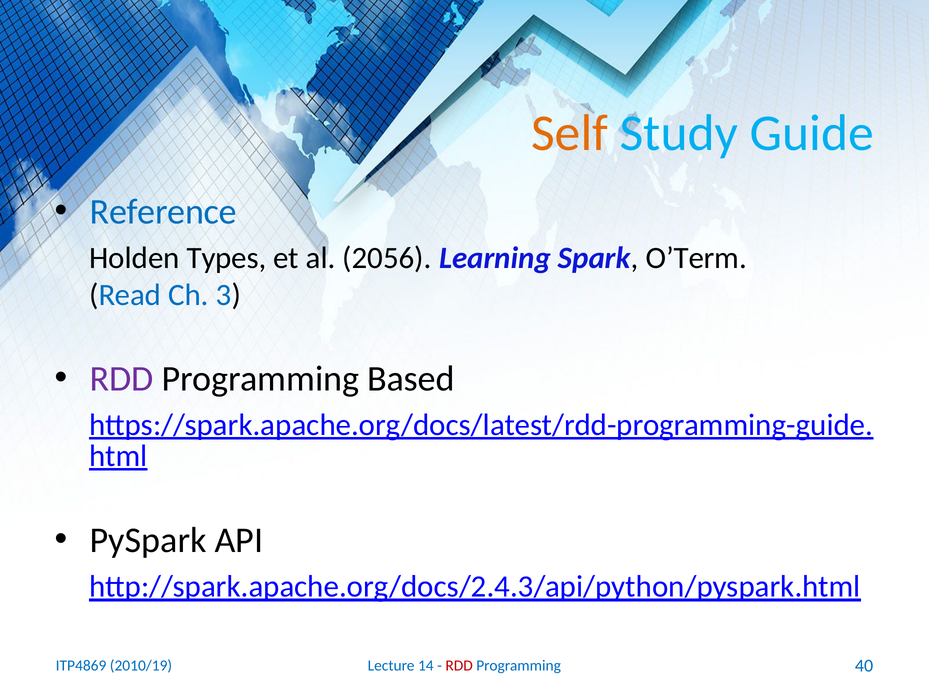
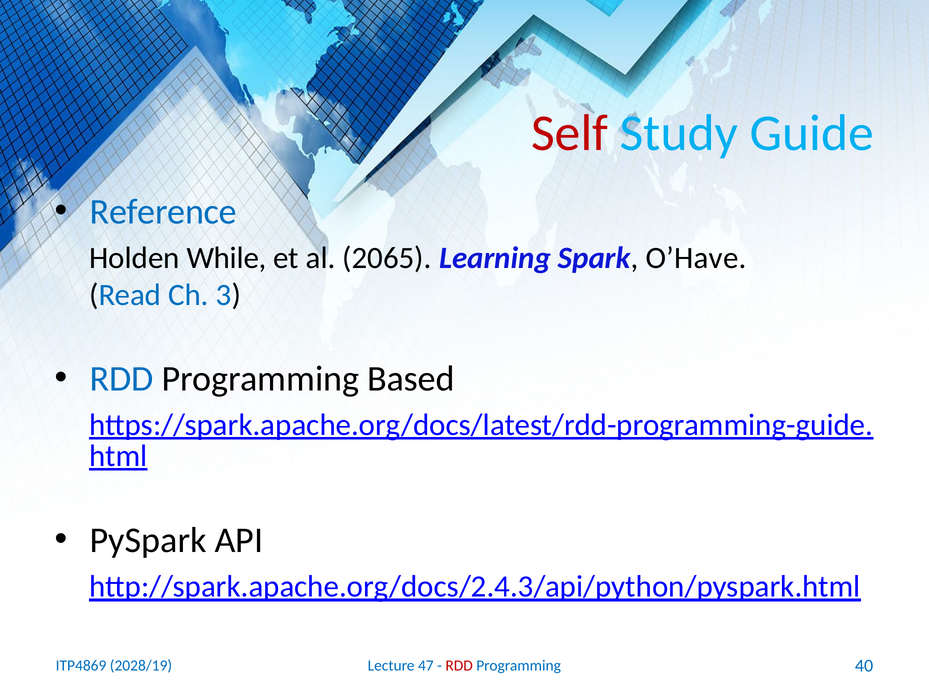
Self colour: orange -> red
Types: Types -> While
2056: 2056 -> 2065
O’Term: O’Term -> O’Have
RDD at (122, 379) colour: purple -> blue
14: 14 -> 47
2010/19: 2010/19 -> 2028/19
